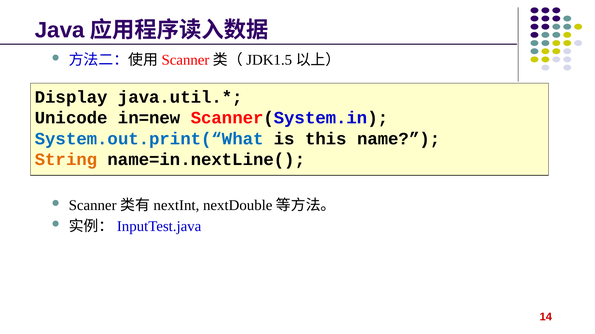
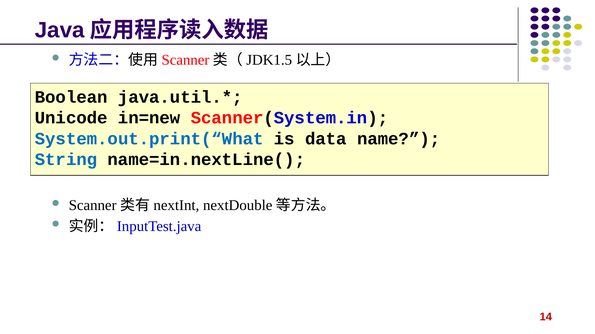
Display: Display -> Boolean
this: this -> data
String colour: orange -> blue
